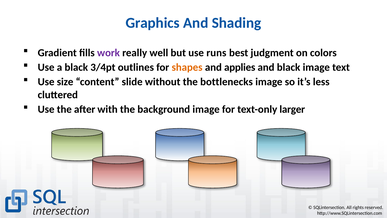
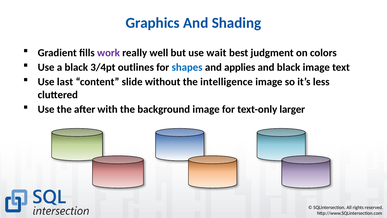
runs: runs -> wait
shapes colour: orange -> blue
size: size -> last
bottlenecks: bottlenecks -> intelligence
